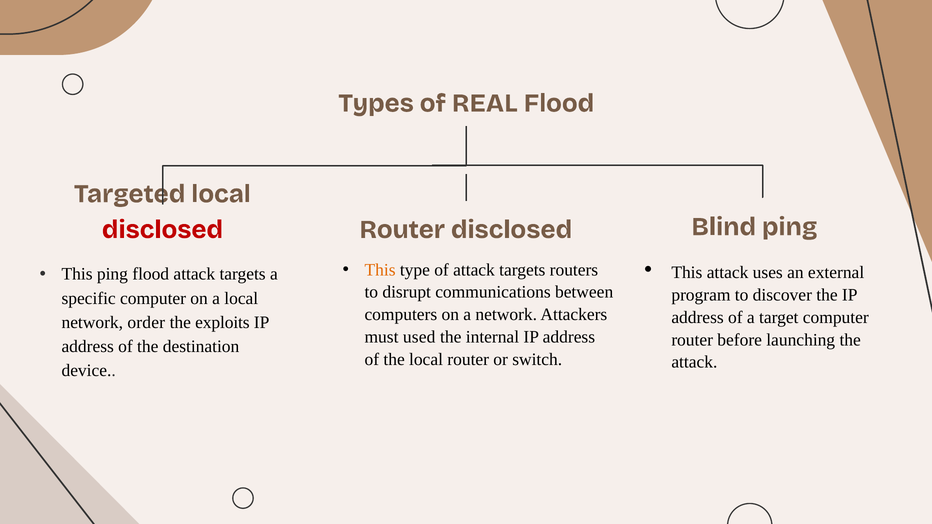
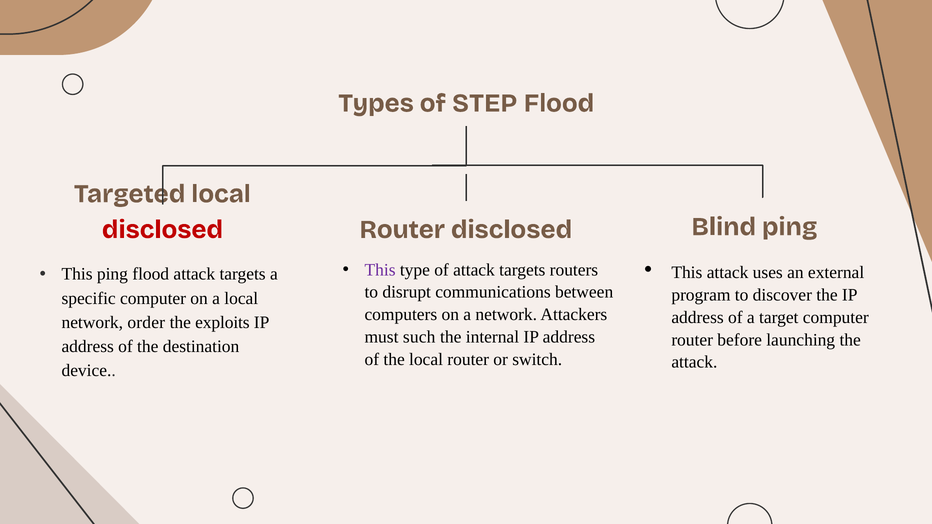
REAL: REAL -> STEP
This at (380, 270) colour: orange -> purple
used: used -> such
